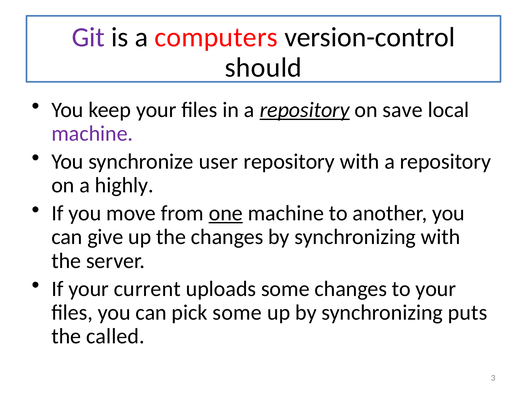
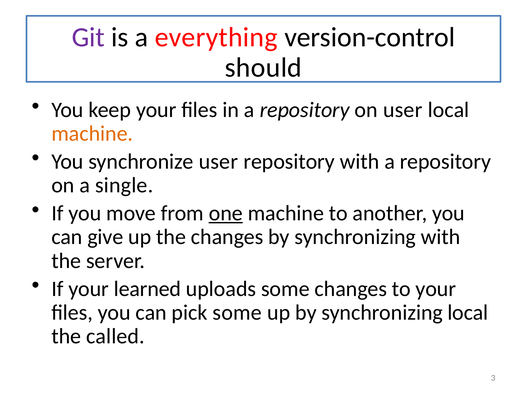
computers: computers -> everything
repository at (305, 110) underline: present -> none
on save: save -> user
machine at (92, 133) colour: purple -> orange
highly: highly -> single
current: current -> learned
synchronizing puts: puts -> local
